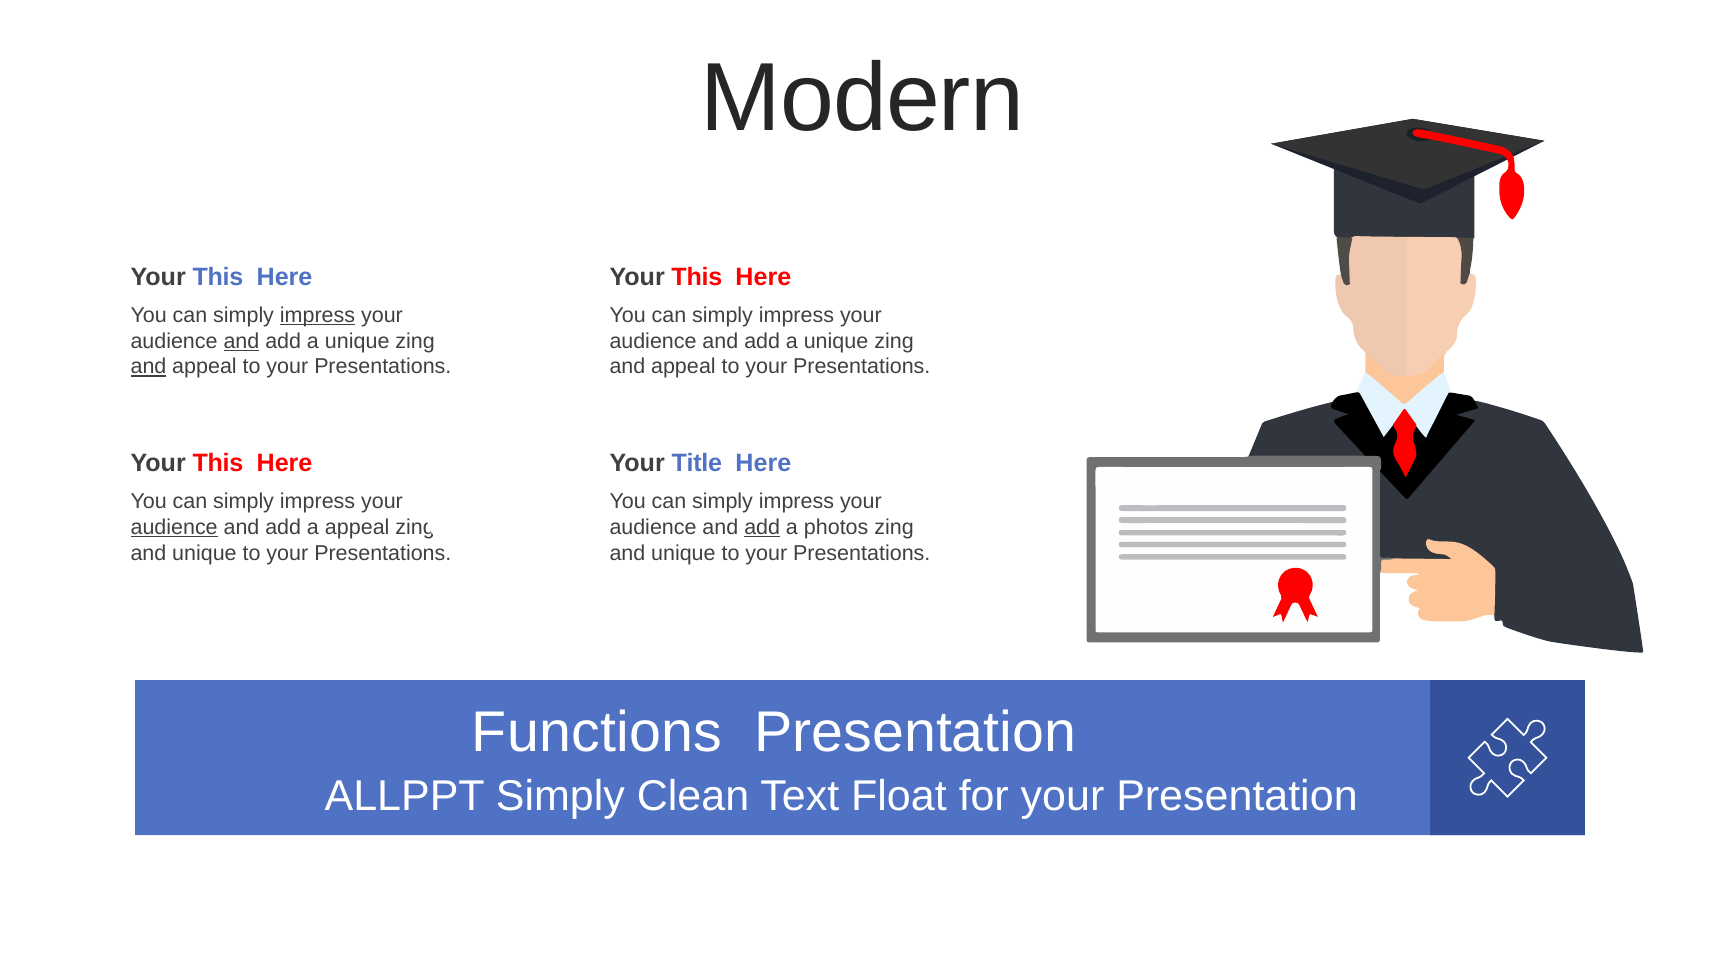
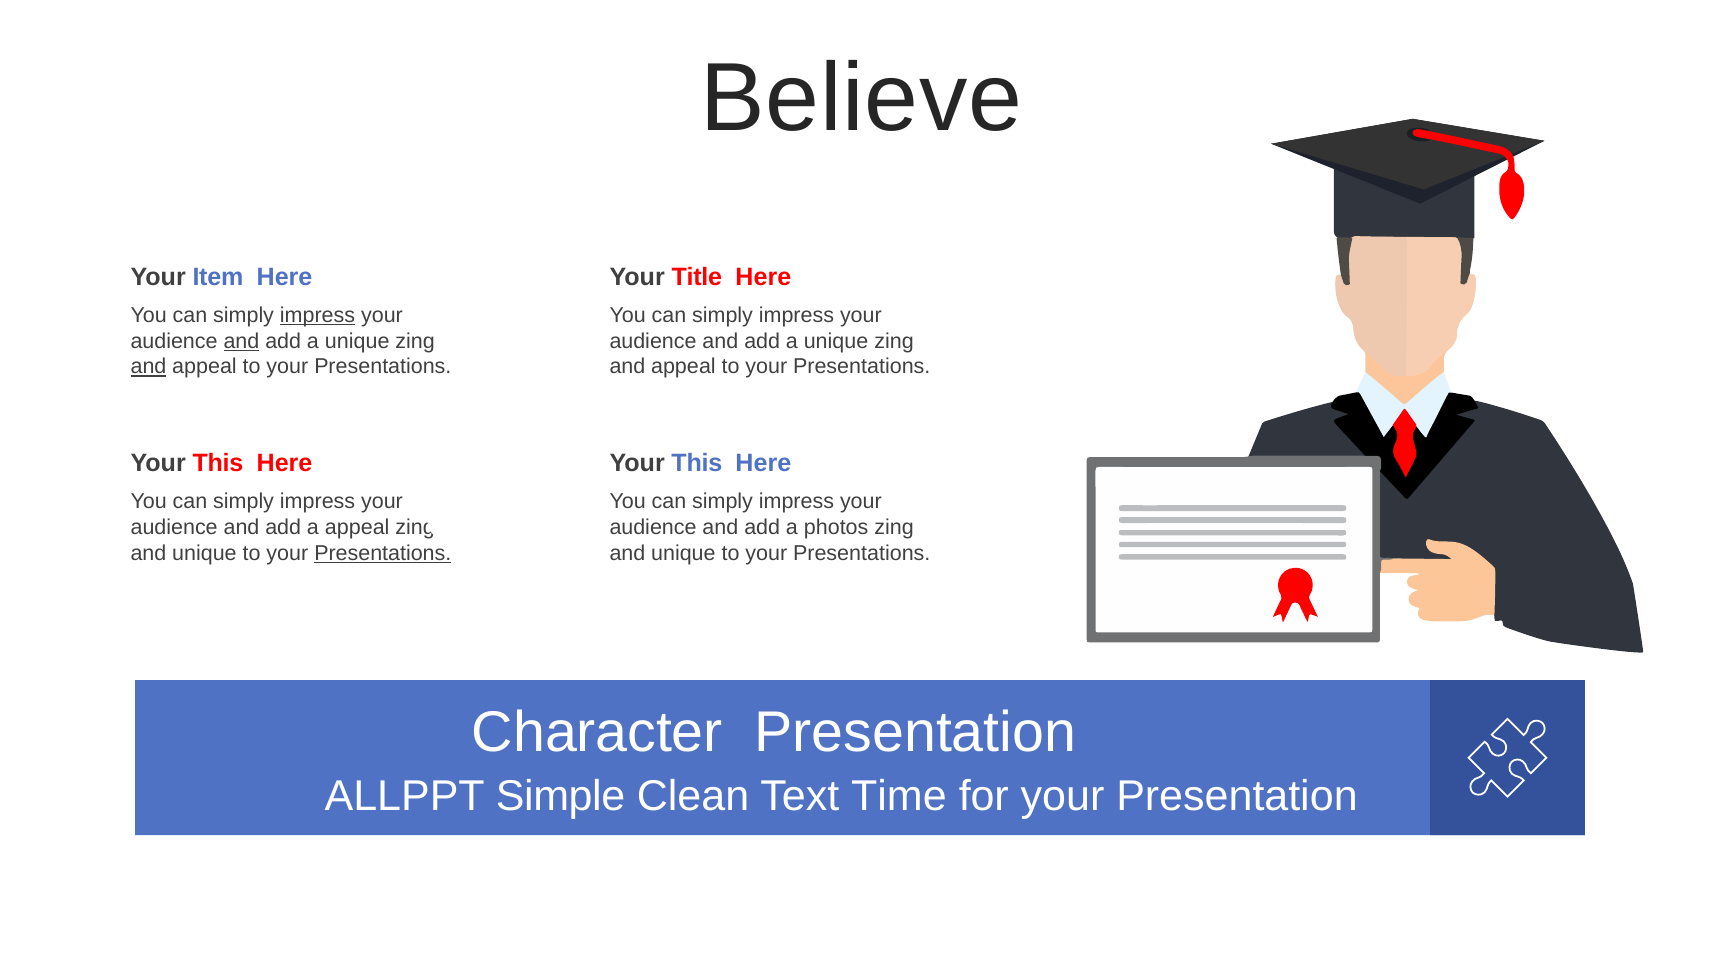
Modern: Modern -> Believe
This at (218, 277): This -> Item
This at (697, 277): This -> Title
Title at (697, 463): Title -> This
audience at (174, 527) underline: present -> none
add at (762, 527) underline: present -> none
Presentations at (383, 553) underline: none -> present
Functions: Functions -> Character
ALLPPT Simply: Simply -> Simple
Float: Float -> Time
